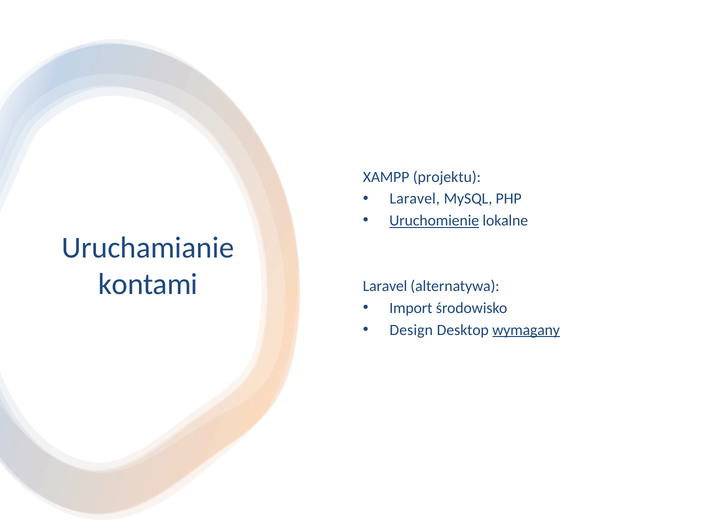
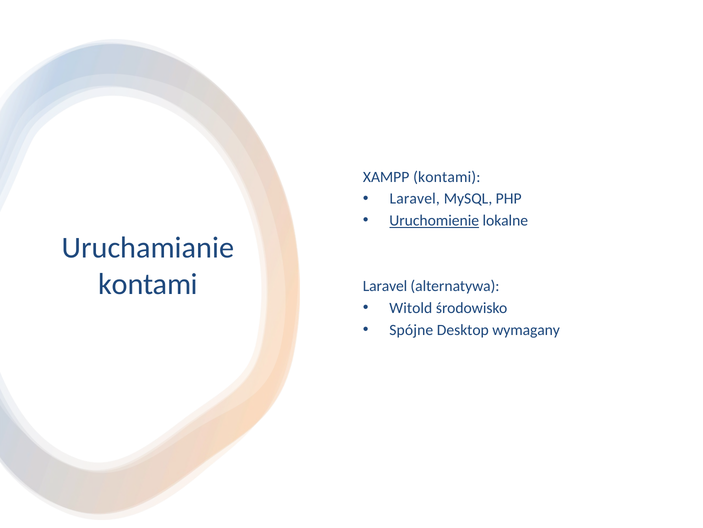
XAMPP projektu: projektu -> kontami
Import: Import -> Witold
Design: Design -> Spójne
wymagany underline: present -> none
